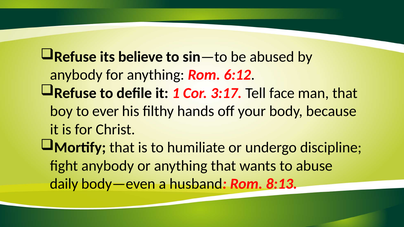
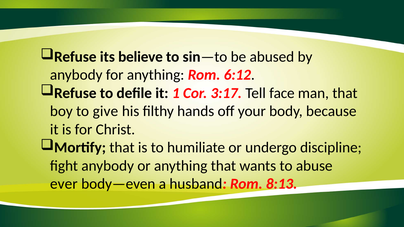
ever: ever -> give
daily: daily -> ever
